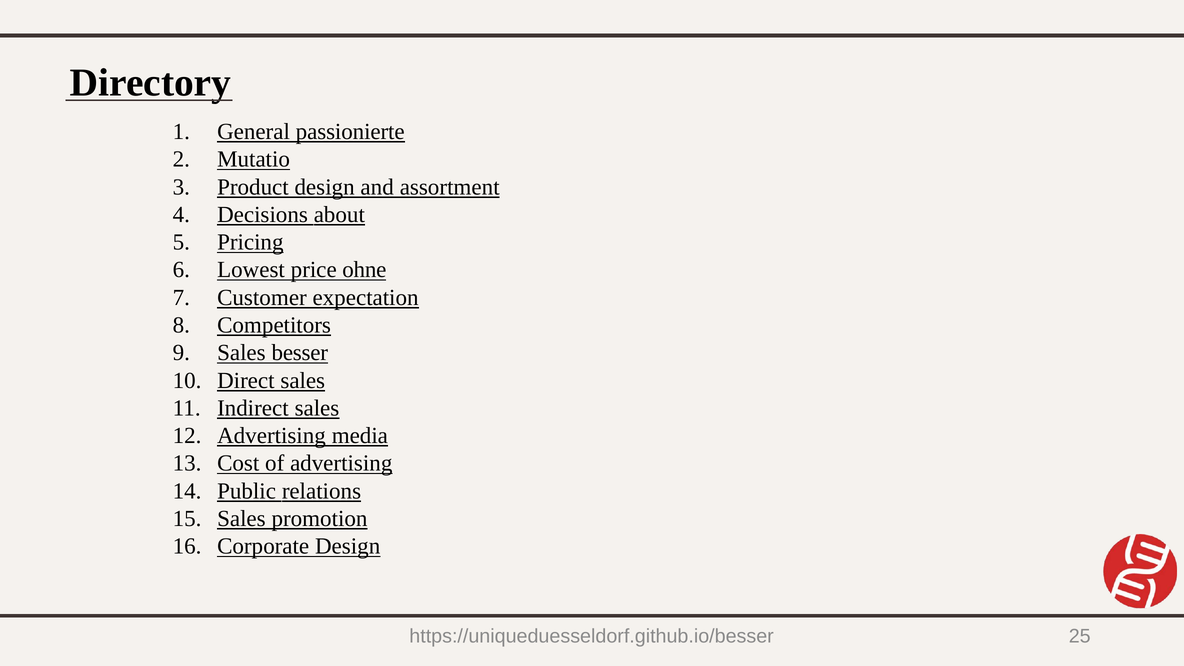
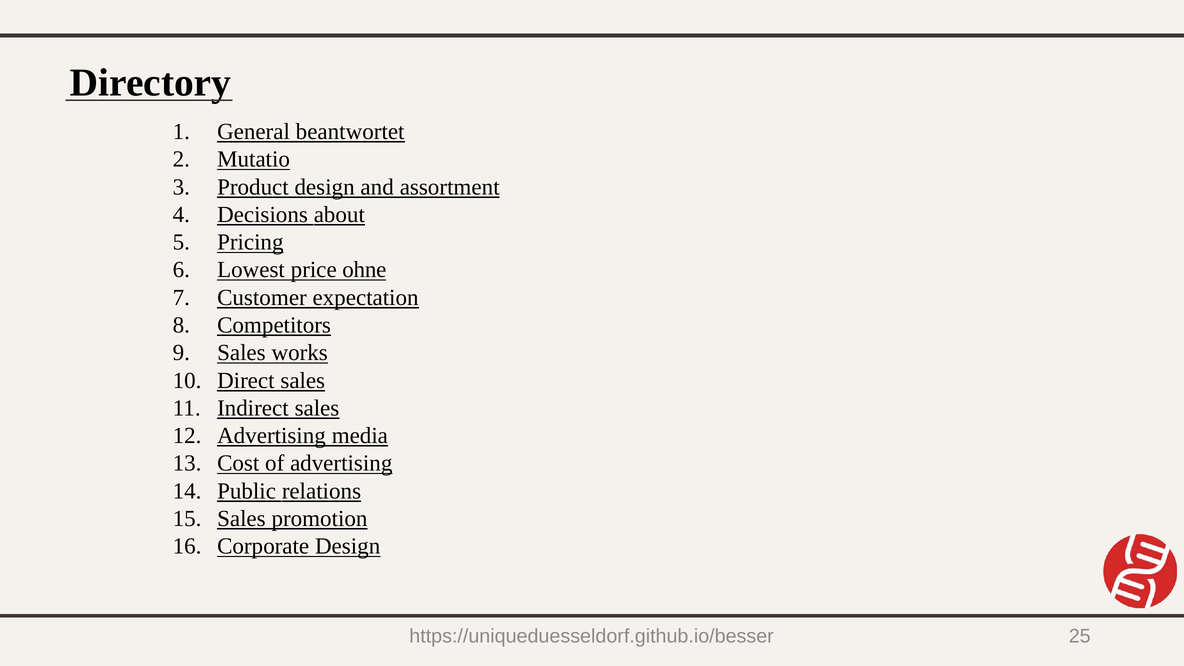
passionierte: passionierte -> beantwortet
besser: besser -> works
